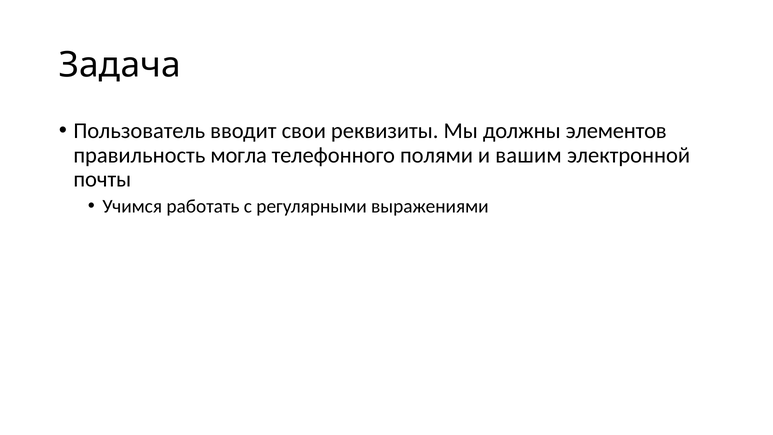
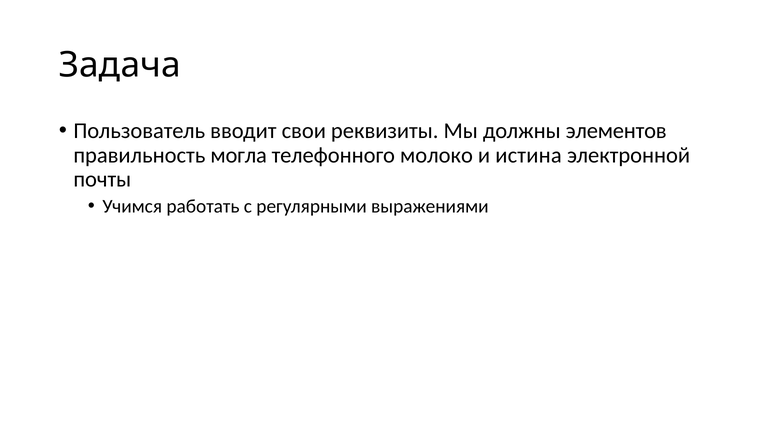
полями: полями -> молоко
вашим: вашим -> истина
